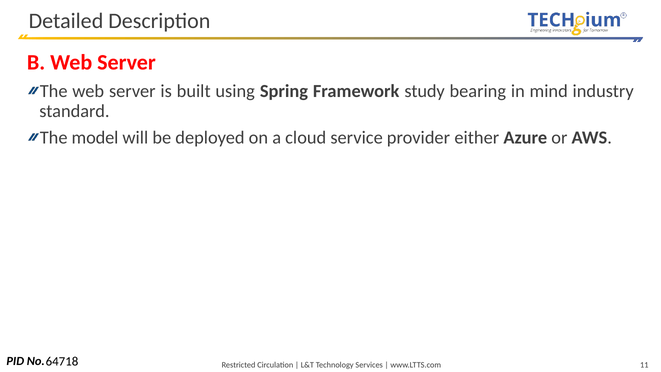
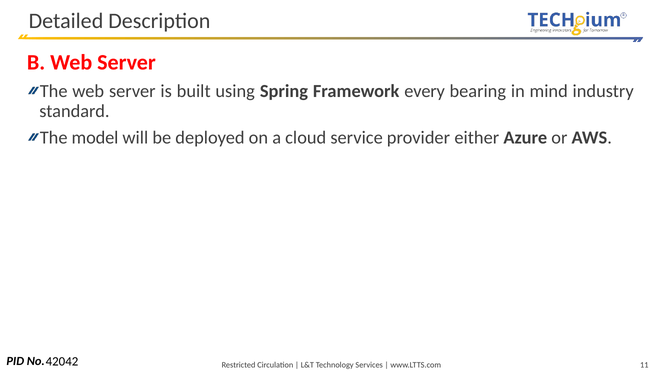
study: study -> every
64718: 64718 -> 42042
